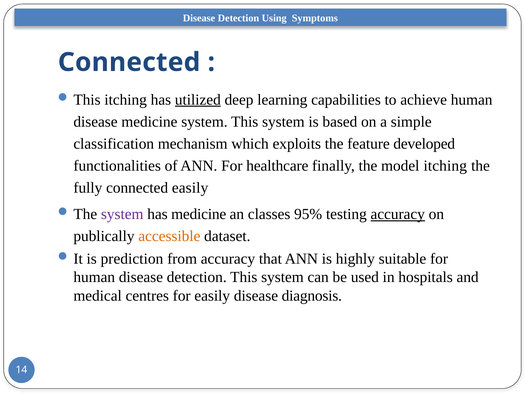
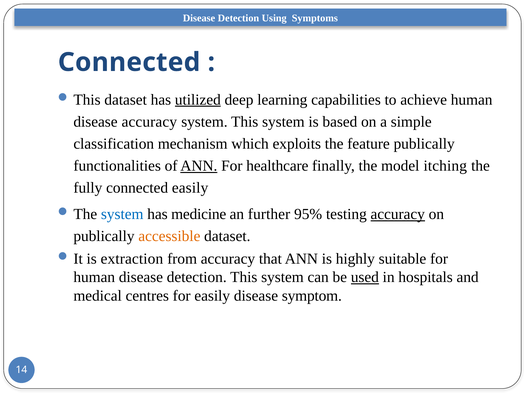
itching at (126, 100): itching -> dataset
disease medicine: medicine -> accuracy
feature developed: developed -> publically
ANN at (199, 166) underline: none -> present
system at (122, 214) colour: purple -> blue
classes: classes -> further
prediction: prediction -> extraction
used underline: none -> present
diagnosis: diagnosis -> symptom
